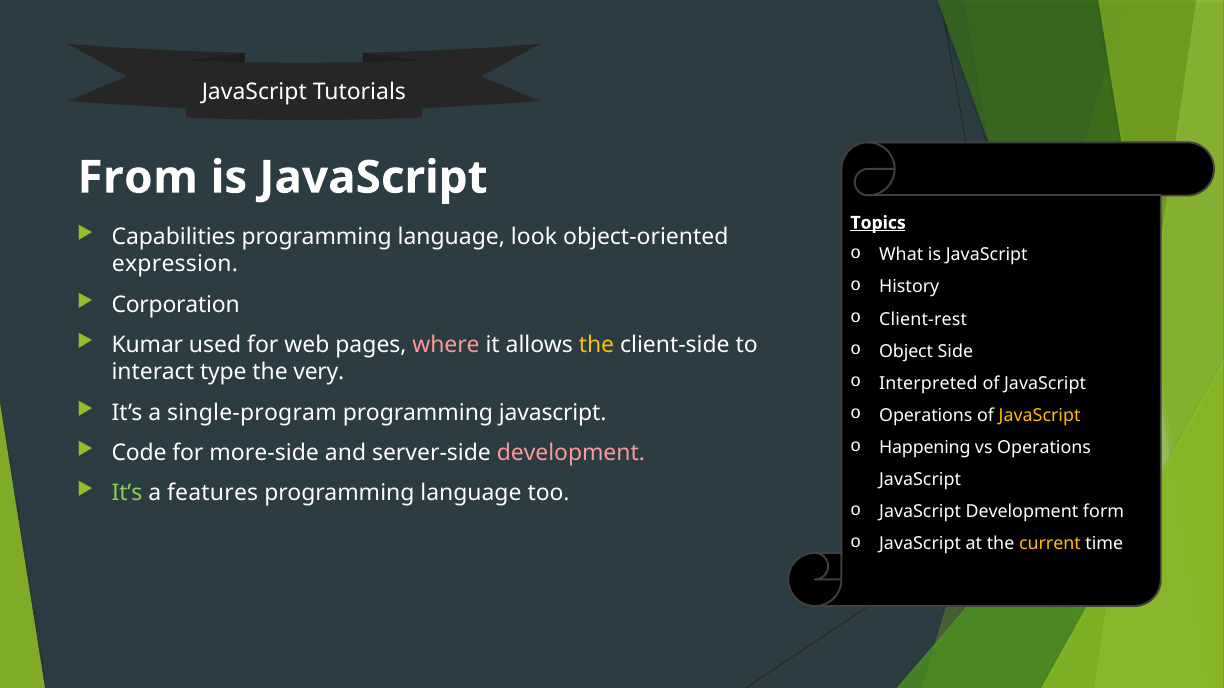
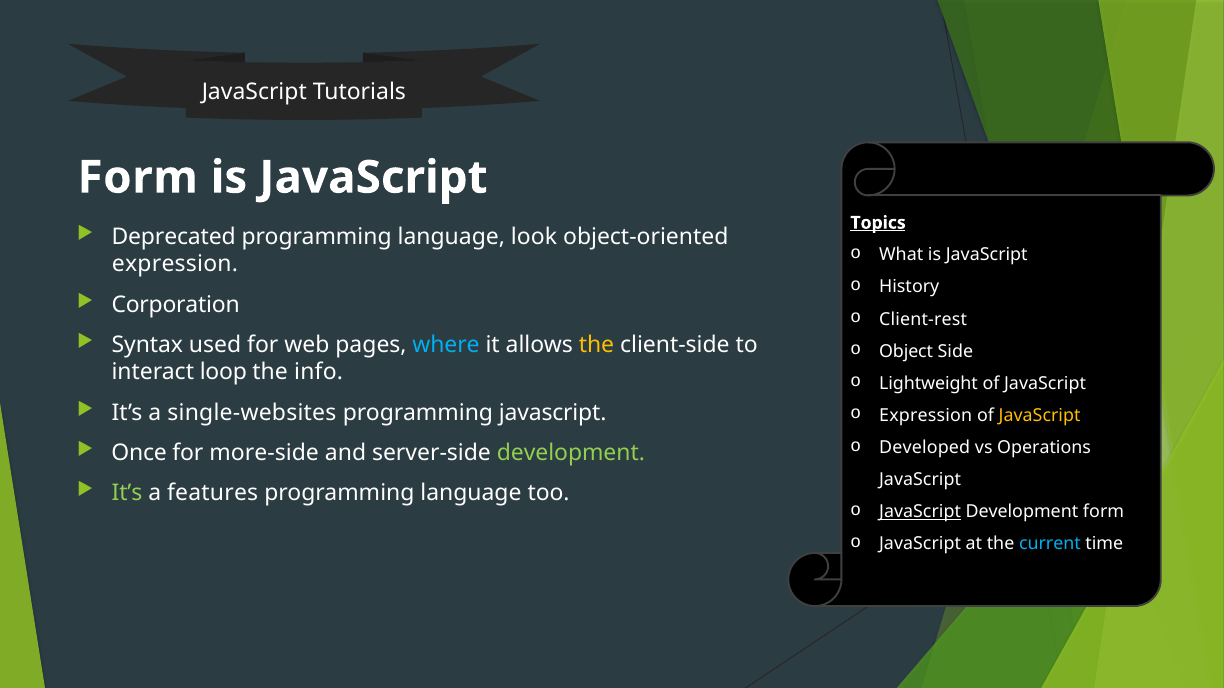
From at (138, 178): From -> Form
Capabilities: Capabilities -> Deprecated
Kumar: Kumar -> Syntax
where colour: pink -> light blue
type: type -> loop
very: very -> info
Interpreted: Interpreted -> Lightweight
single-program: single-program -> single-websites
Operations at (926, 416): Operations -> Expression
Happening: Happening -> Developed
Code: Code -> Once
development at (571, 453) colour: pink -> light green
JavaScript at (920, 512) underline: none -> present
current colour: yellow -> light blue
